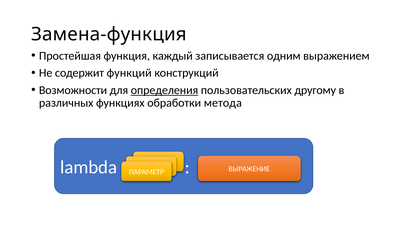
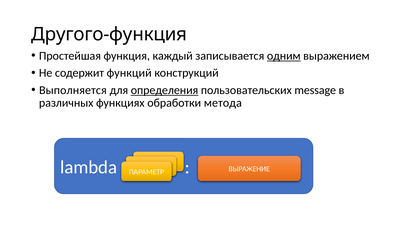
Замена-функция: Замена-функция -> Другого-функция
одним underline: none -> present
Возможности: Возможности -> Выполняется
другому: другому -> message
